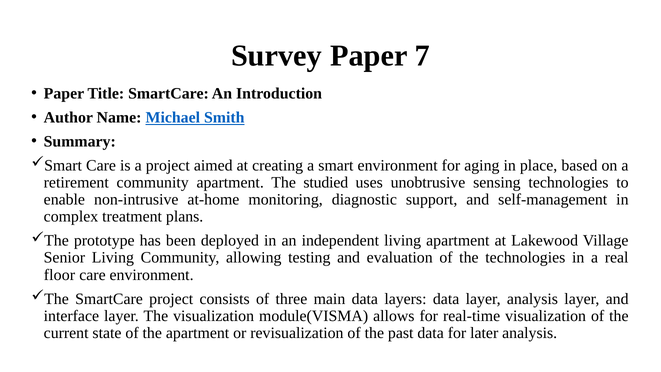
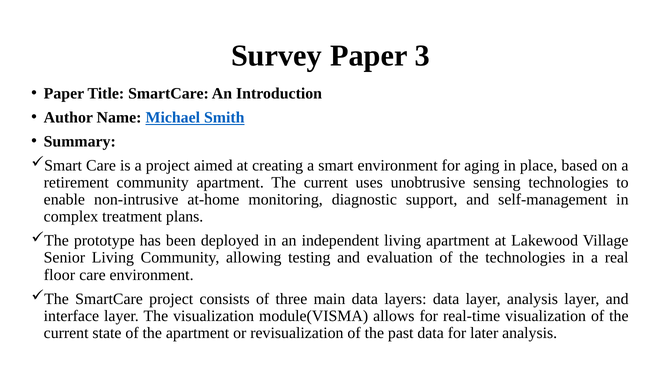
7: 7 -> 3
apartment The studied: studied -> current
